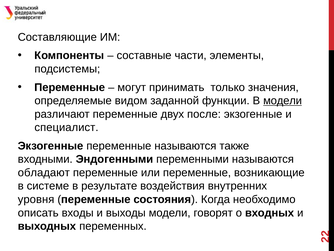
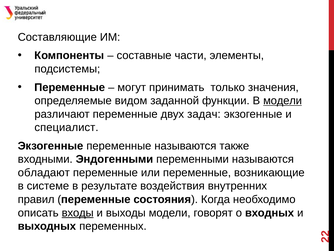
после: после -> задач
уровня: уровня -> правил
входы underline: none -> present
